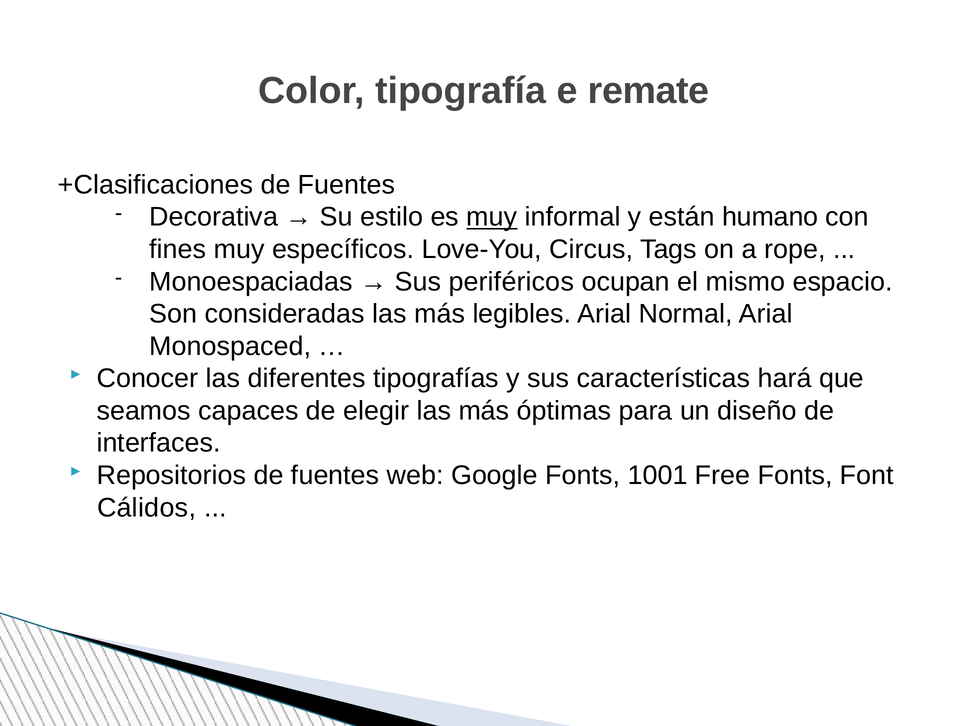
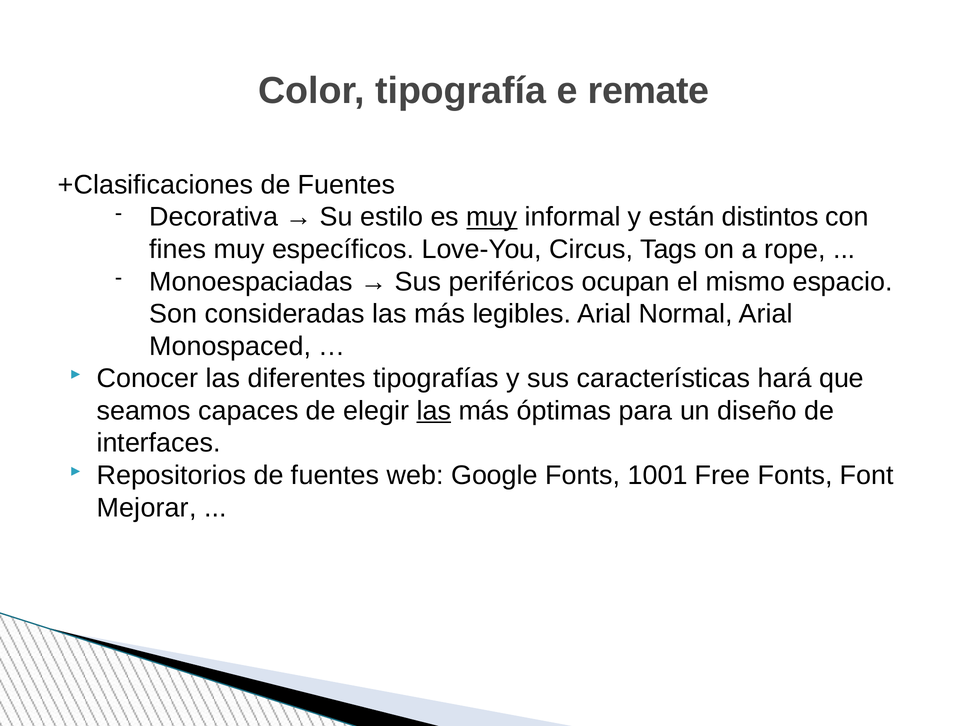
humano: humano -> distintos
las at (434, 411) underline: none -> present
Cálidos: Cálidos -> Mejorar
